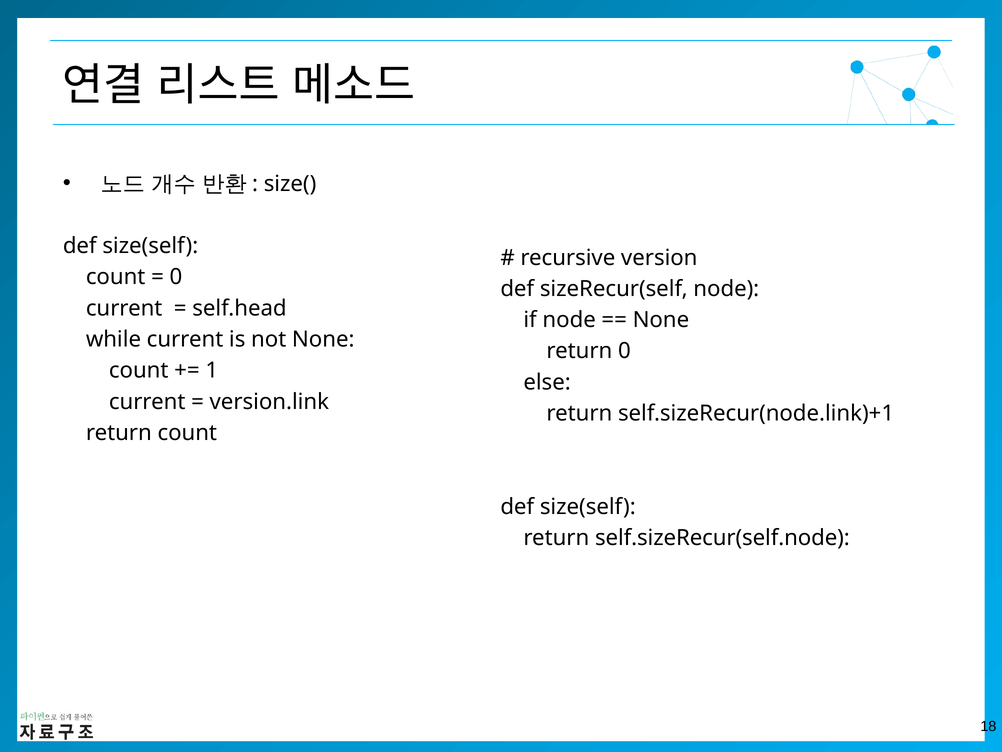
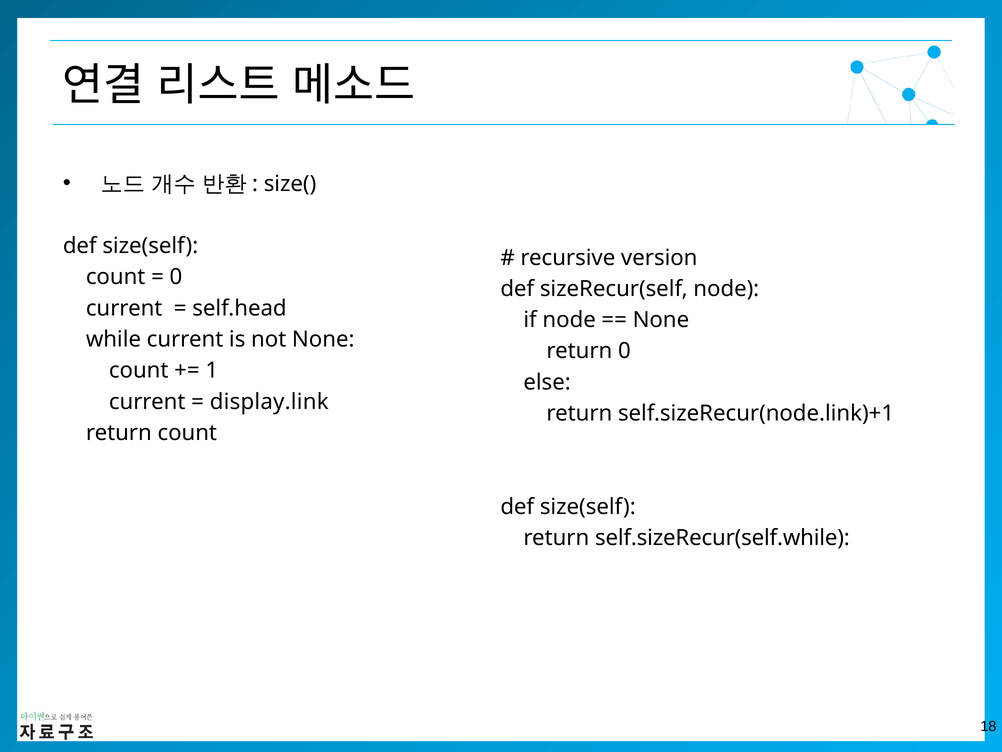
version.link: version.link -> display.link
self.sizeRecur(self.node: self.sizeRecur(self.node -> self.sizeRecur(self.while
